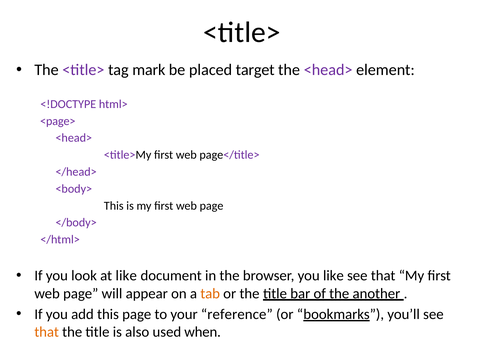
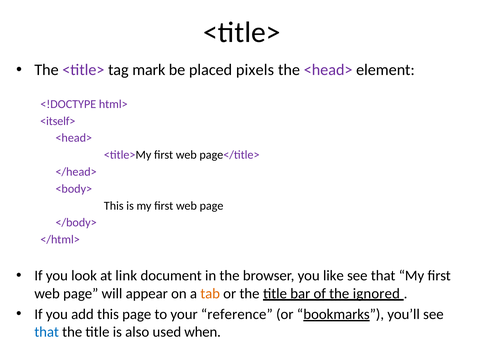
target: target -> pixels
<page>: <page> -> <itself>
at like: like -> link
another: another -> ignored
that at (47, 332) colour: orange -> blue
